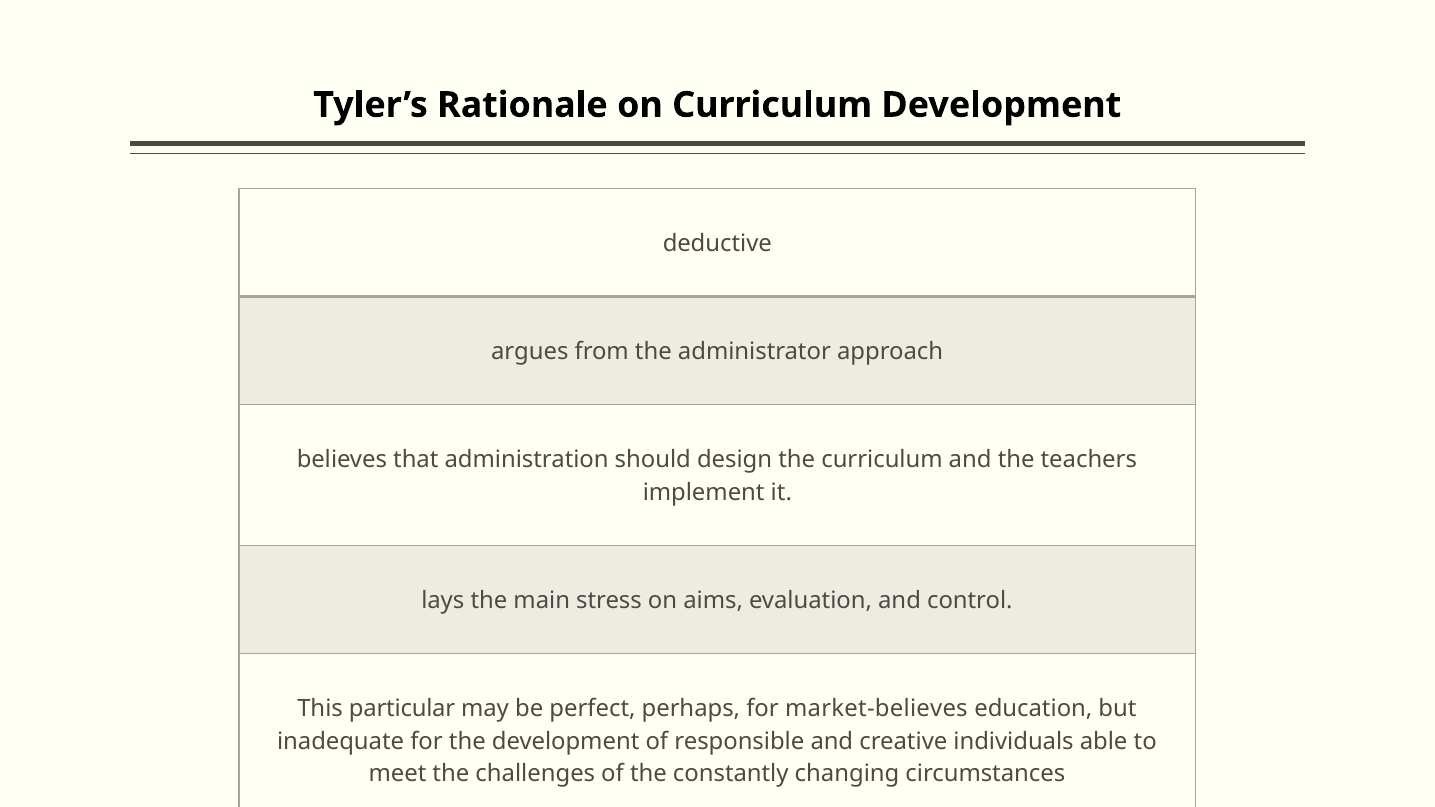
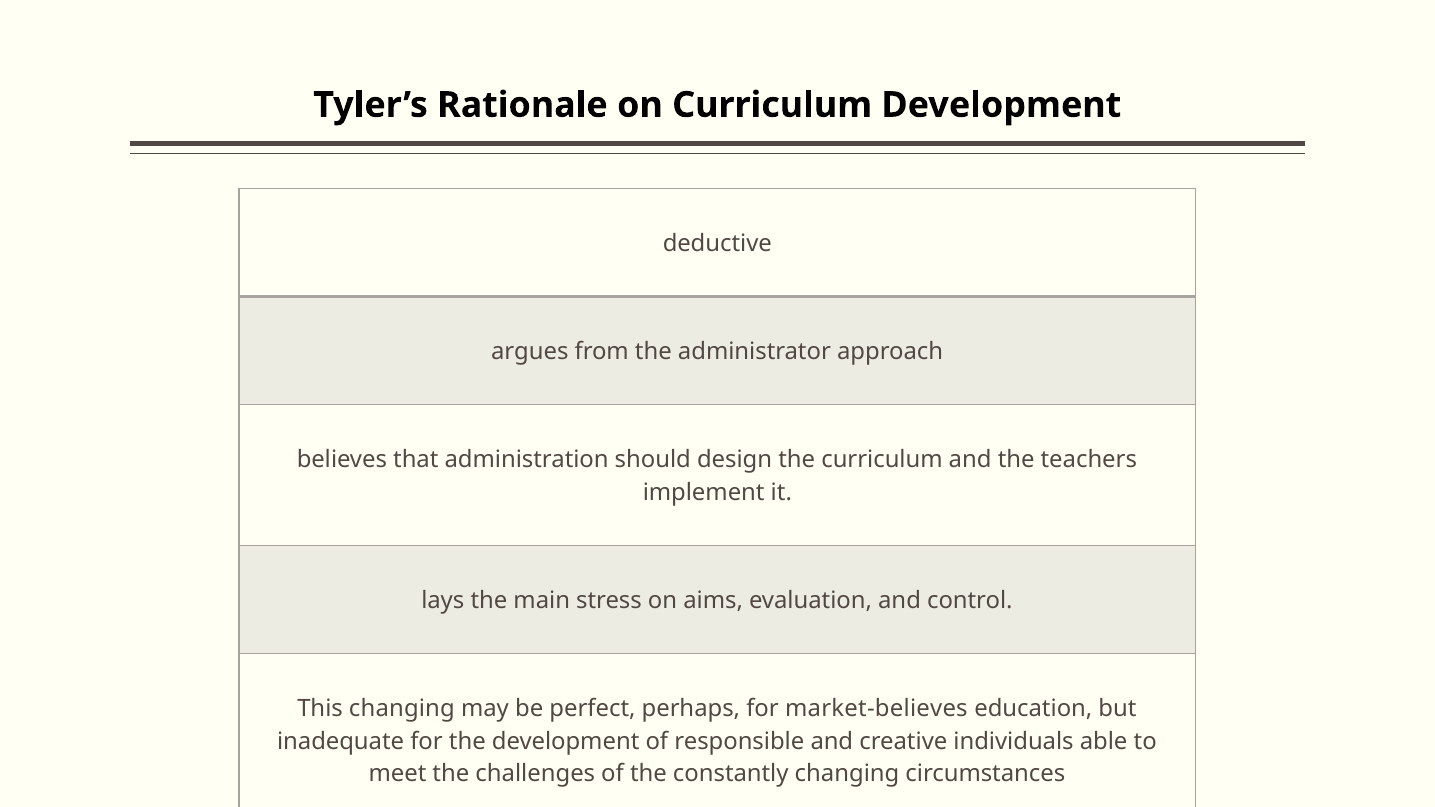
This particular: particular -> changing
